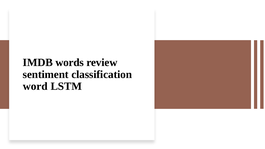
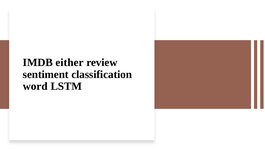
words: words -> either
